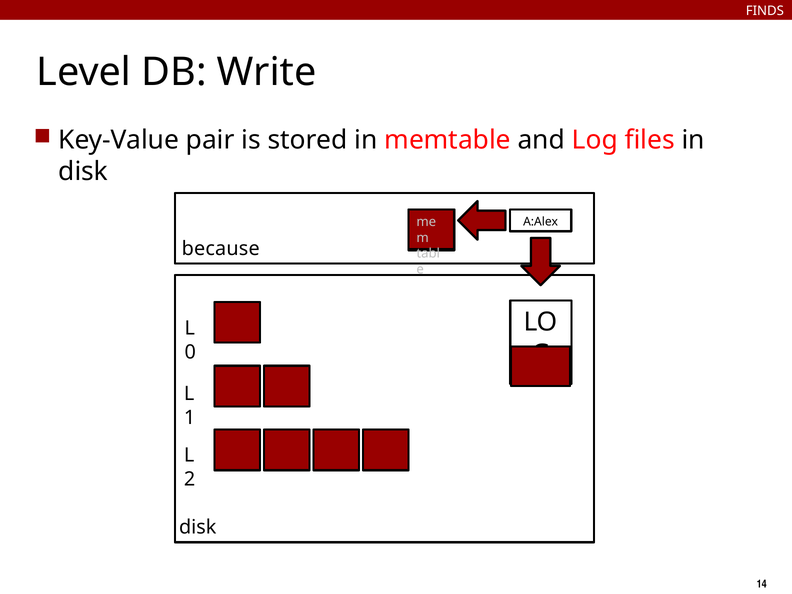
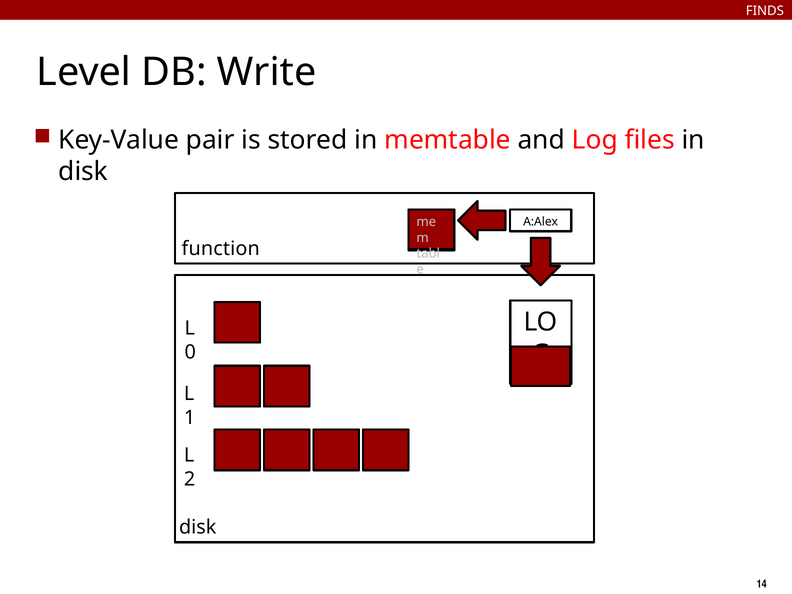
because: because -> function
